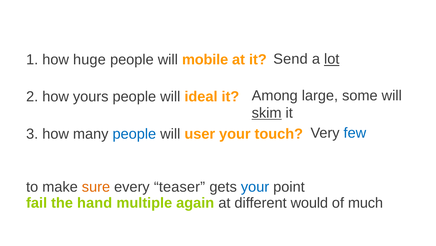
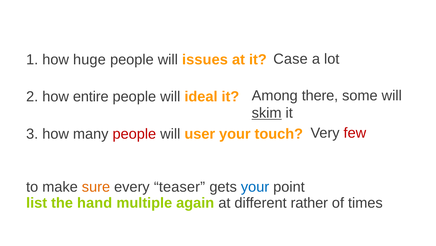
Send: Send -> Case
lot underline: present -> none
mobile: mobile -> issues
large: large -> there
yours: yours -> entire
few colour: blue -> red
people at (134, 134) colour: blue -> red
fail: fail -> list
would: would -> rather
much: much -> times
